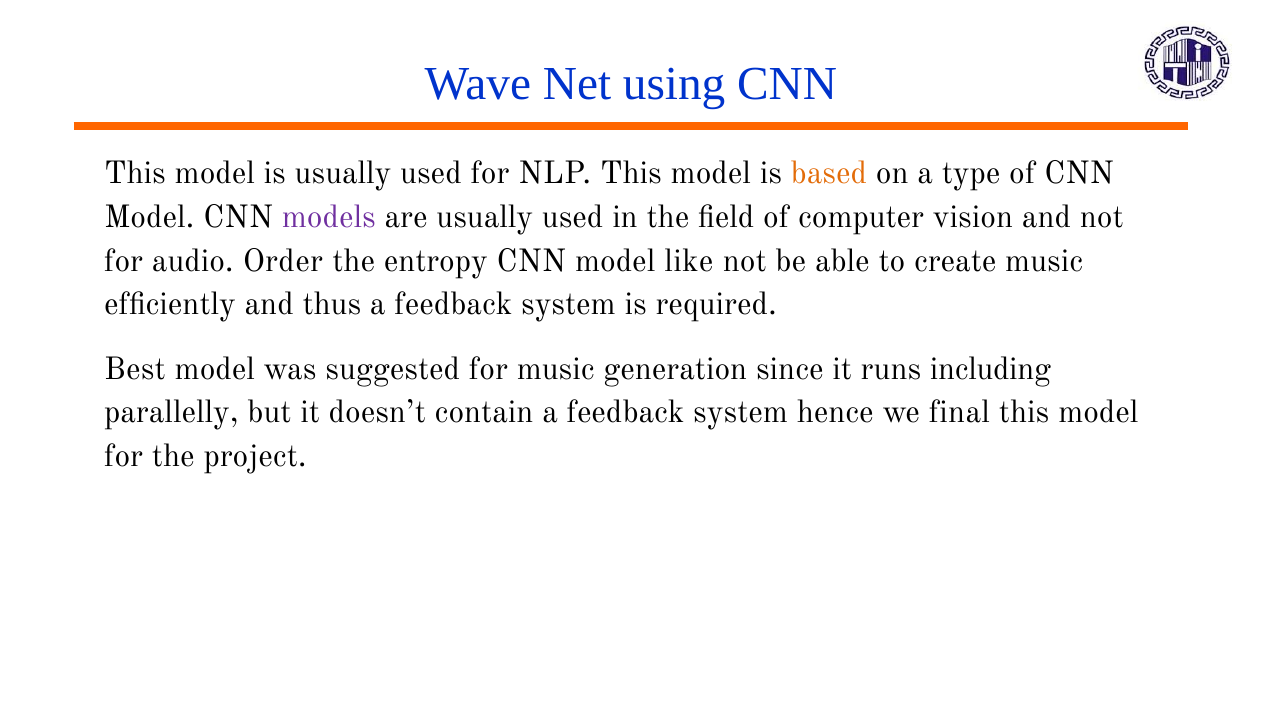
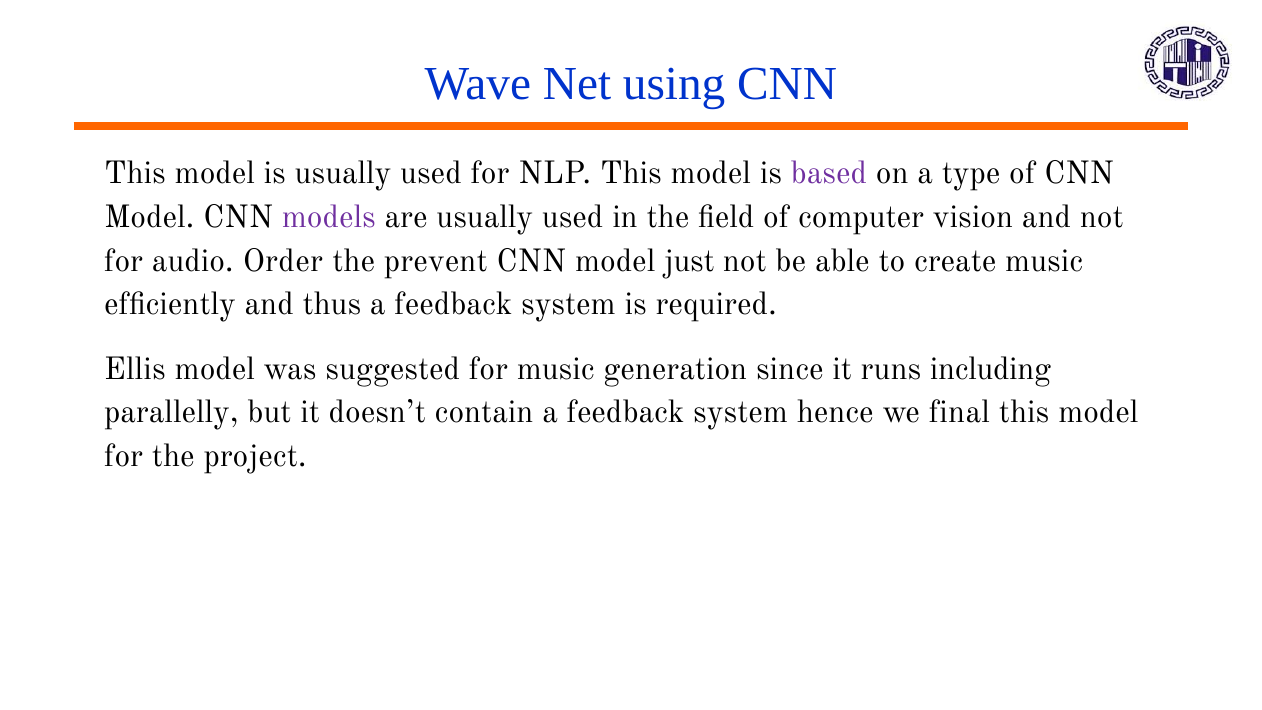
based colour: orange -> purple
entropy: entropy -> prevent
like: like -> just
Best: Best -> Ellis
